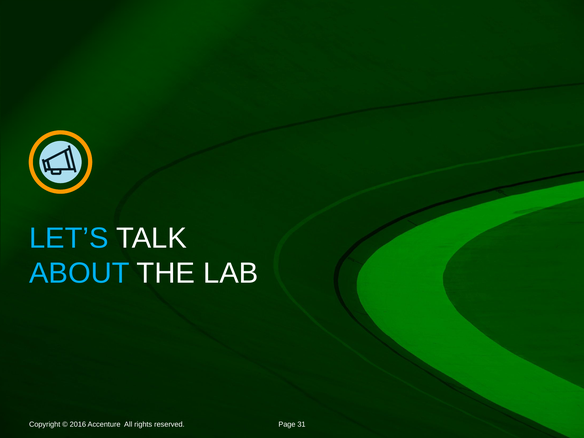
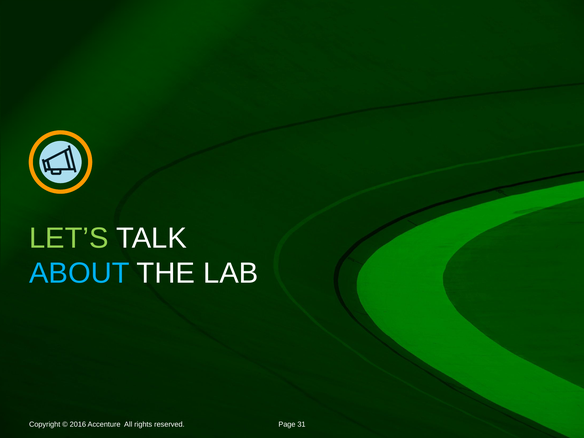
LET’S colour: light blue -> light green
